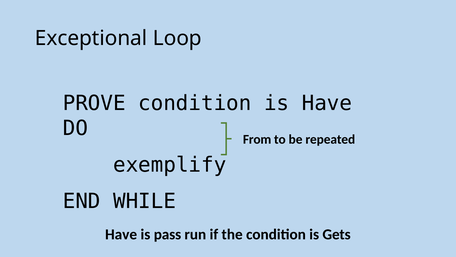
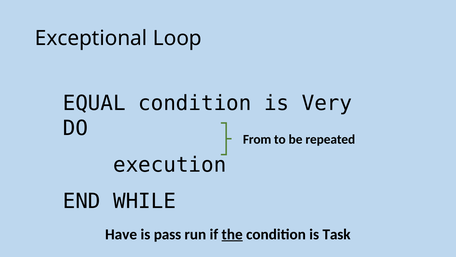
PROVE: PROVE -> EQUAL
is Have: Have -> Very
exemplify: exemplify -> execution
the underline: none -> present
Gets: Gets -> Task
